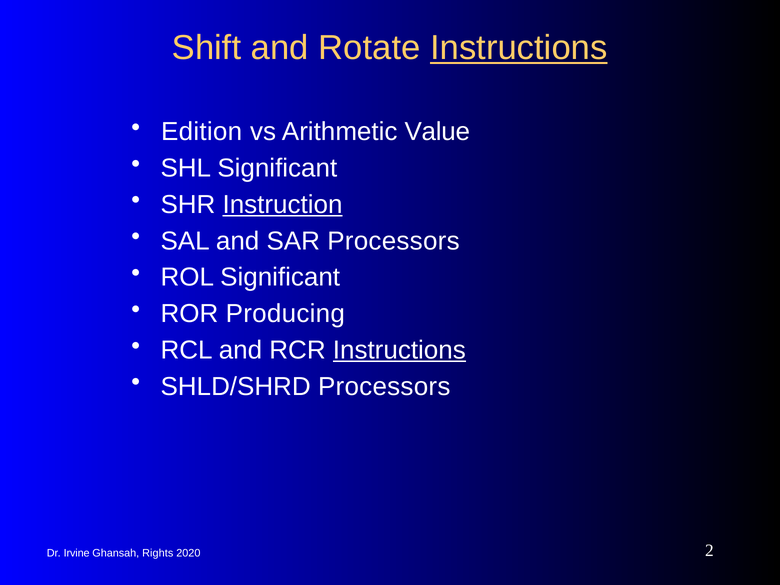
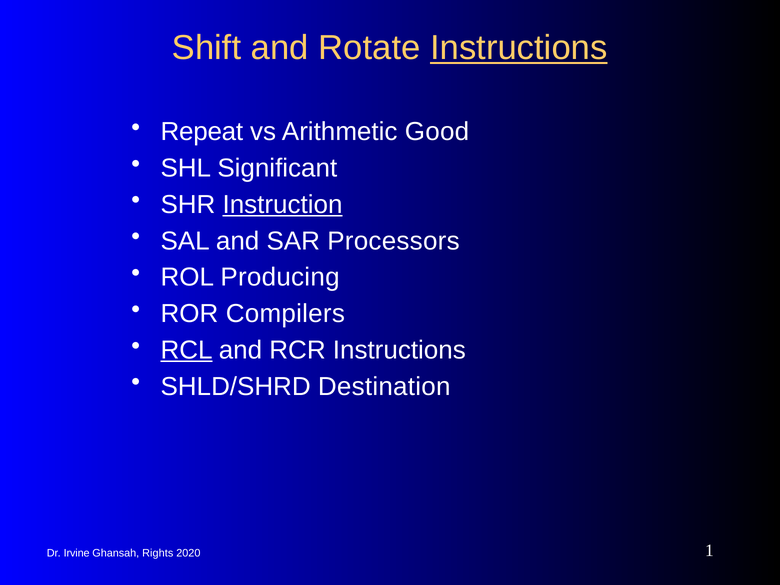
Edition: Edition -> Repeat
Value: Value -> Good
ROL Significant: Significant -> Producing
Producing: Producing -> Compilers
RCL underline: none -> present
Instructions at (399, 350) underline: present -> none
SHLD/SHRD Processors: Processors -> Destination
2: 2 -> 1
